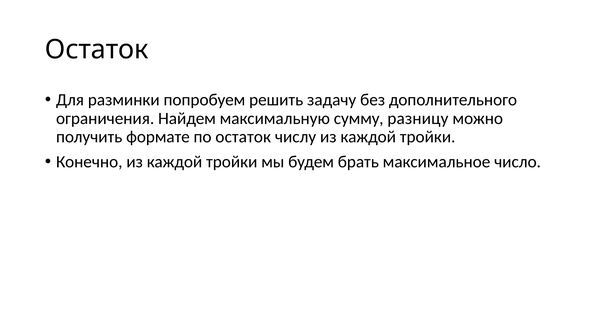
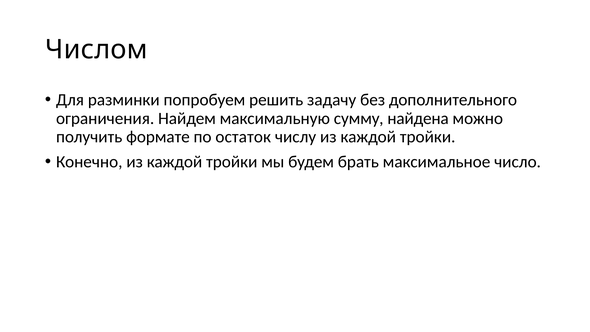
Остаток at (97, 50): Остаток -> Числом
разницу: разницу -> найдена
